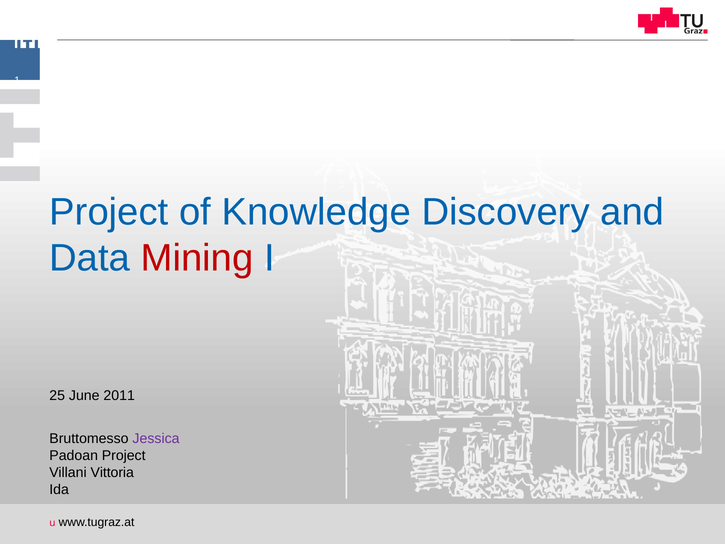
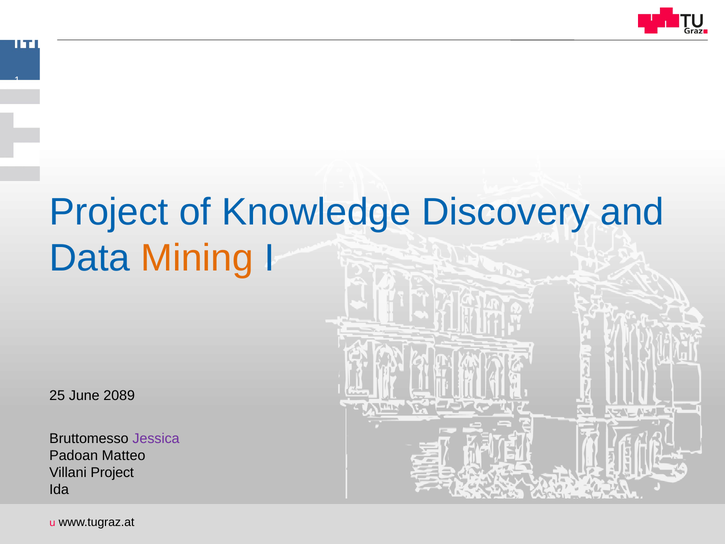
Mining colour: red -> orange
2011: 2011 -> 2089
Padoan Project: Project -> Matteo
Villani Vittoria: Vittoria -> Project
